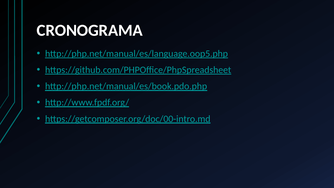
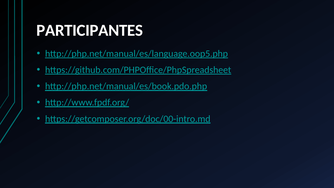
CRONOGRAMA: CRONOGRAMA -> PARTICIPANTES
